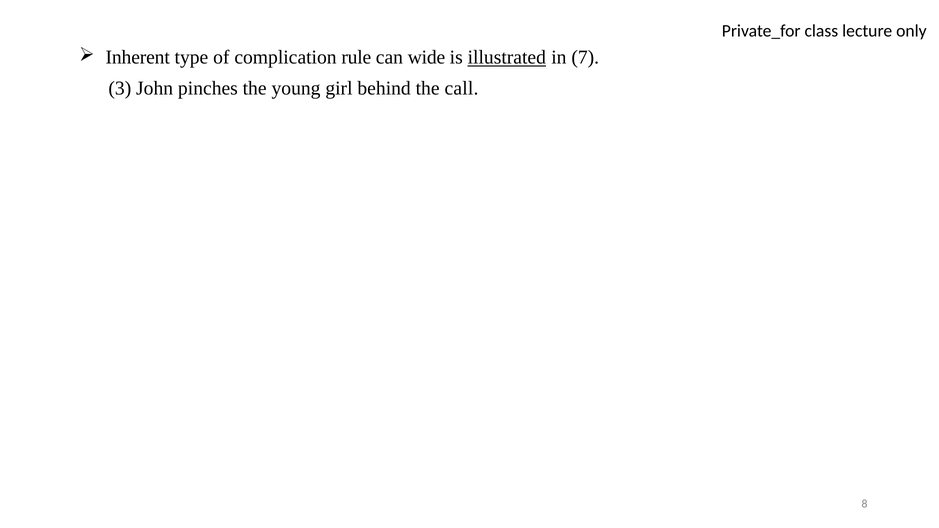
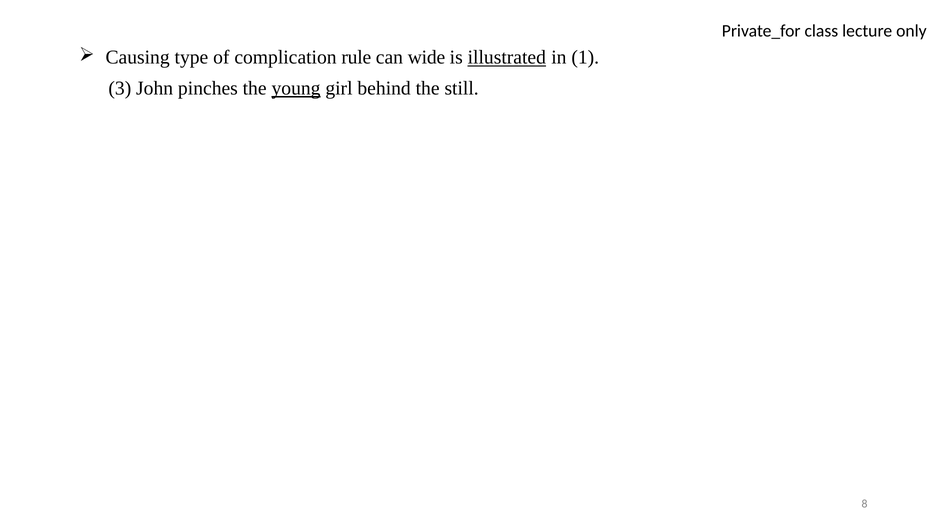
Inherent: Inherent -> Causing
7: 7 -> 1
young underline: none -> present
call: call -> still
